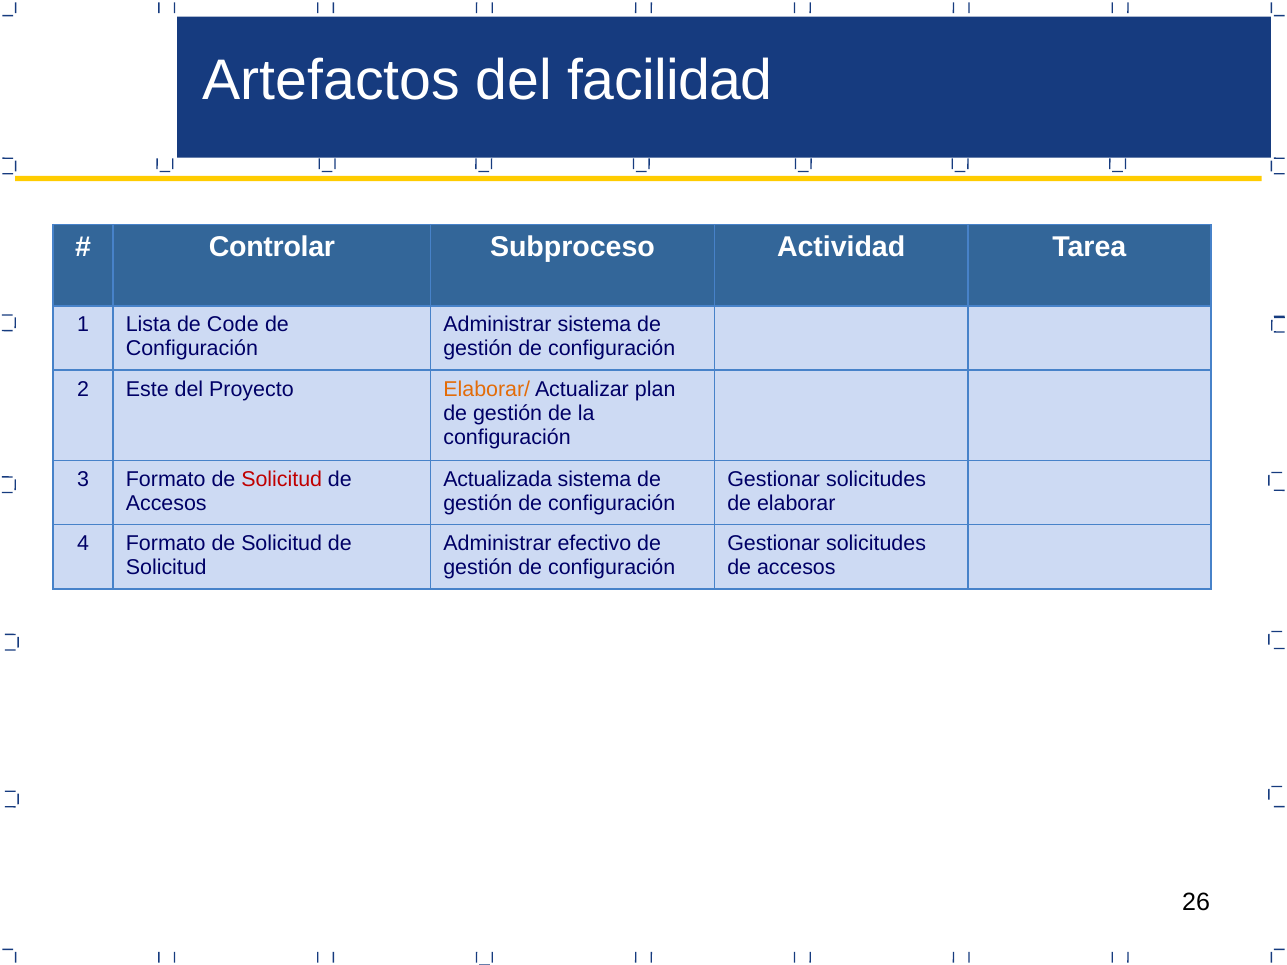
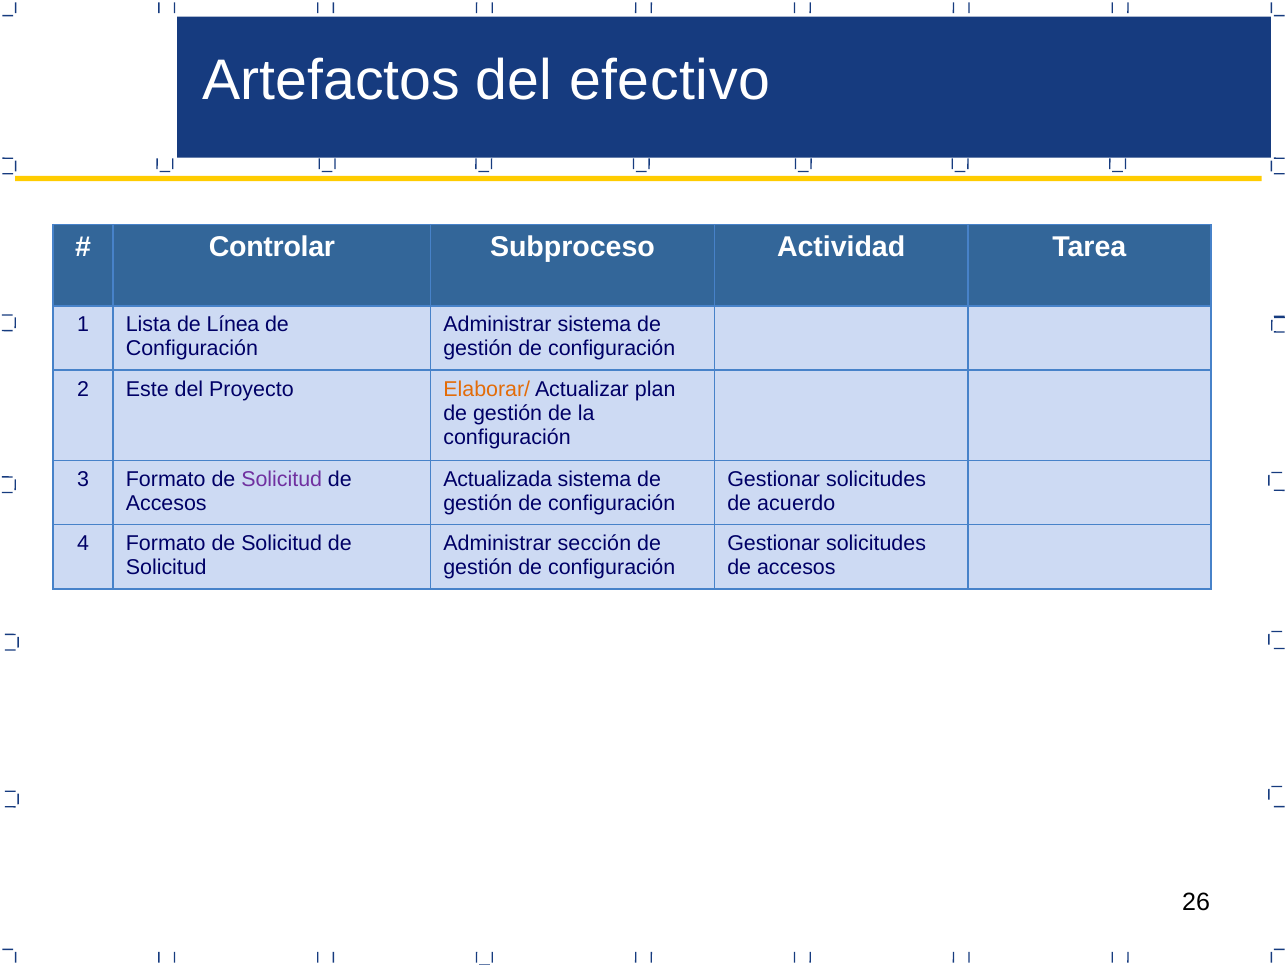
facilidad: facilidad -> efectivo
Code: Code -> Línea
Solicitud at (282, 479) colour: red -> purple
elaborar: elaborar -> acuerdo
efectivo: efectivo -> sección
